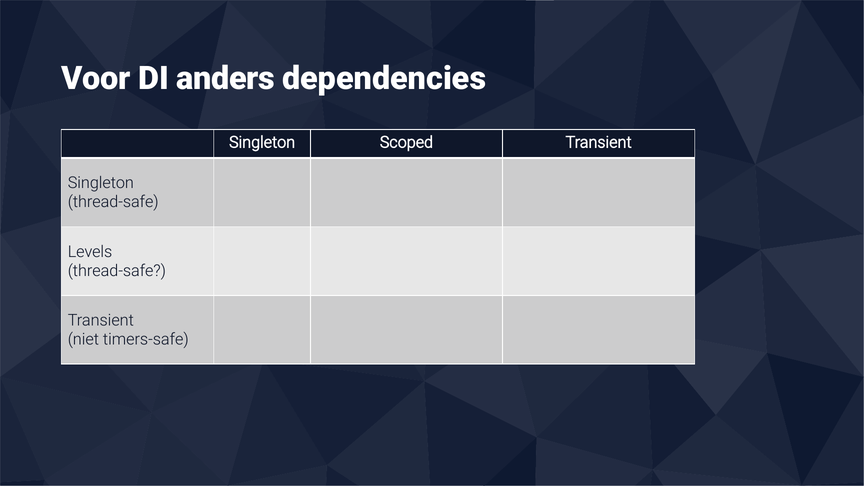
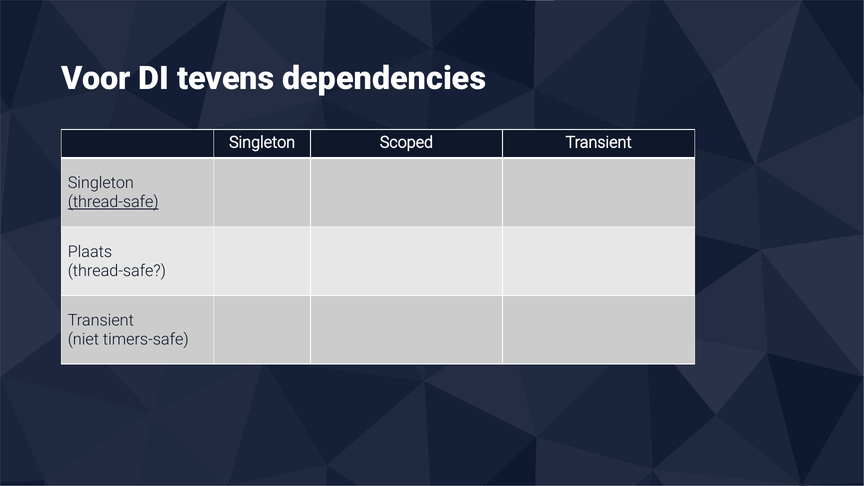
anders: anders -> tevens
thread-safe at (113, 202) underline: none -> present
Levels: Levels -> Plaats
